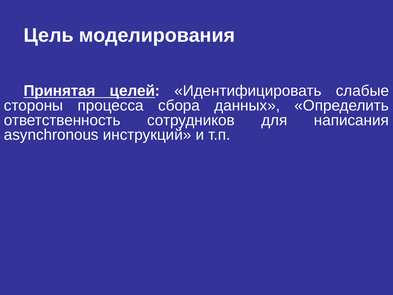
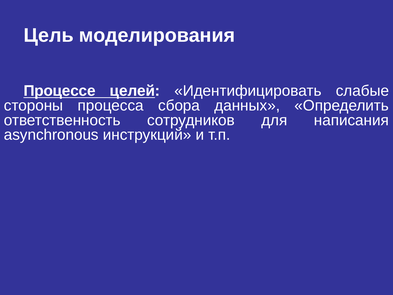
Принятая: Принятая -> Процессе
